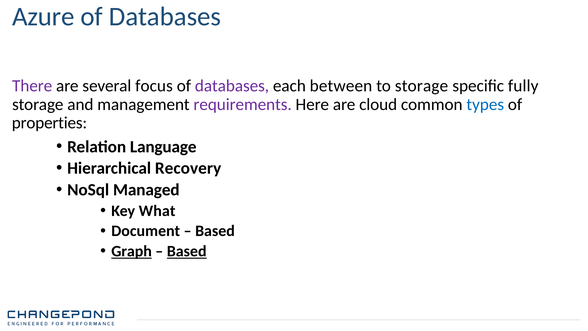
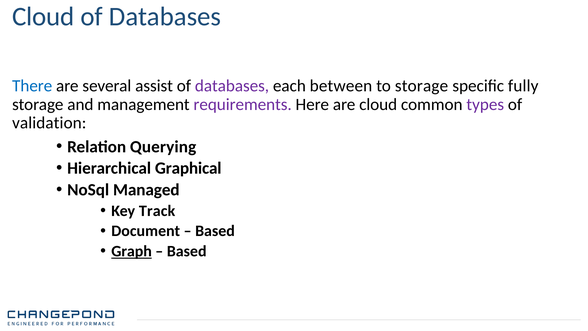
Azure at (43, 17): Azure -> Cloud
There colour: purple -> blue
focus: focus -> assist
types colour: blue -> purple
properties: properties -> validation
Language: Language -> Querying
Recovery: Recovery -> Graphical
What: What -> Track
Based at (187, 251) underline: present -> none
